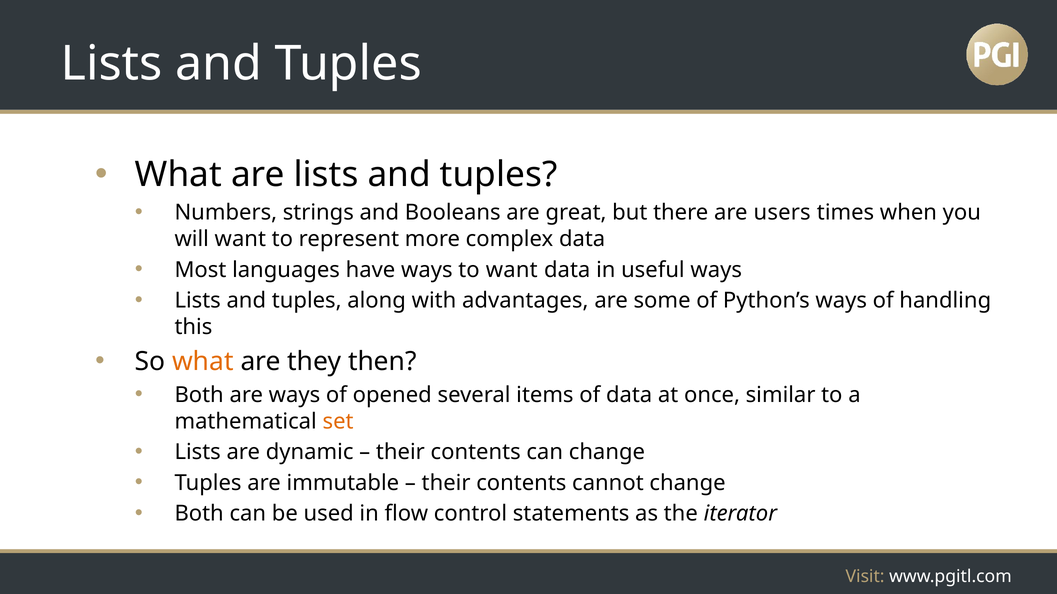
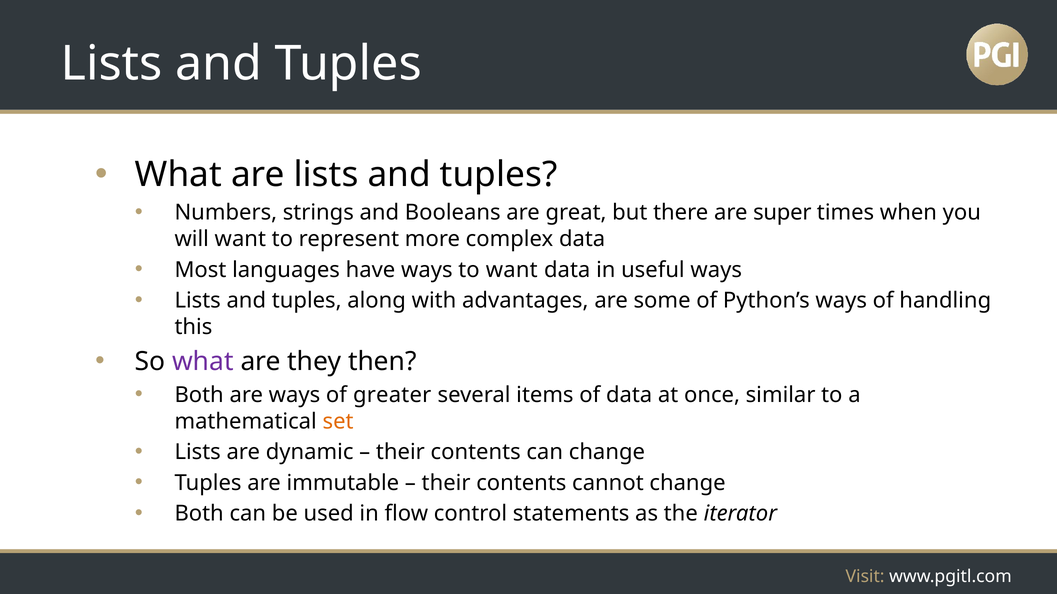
users: users -> super
what at (203, 362) colour: orange -> purple
opened: opened -> greater
